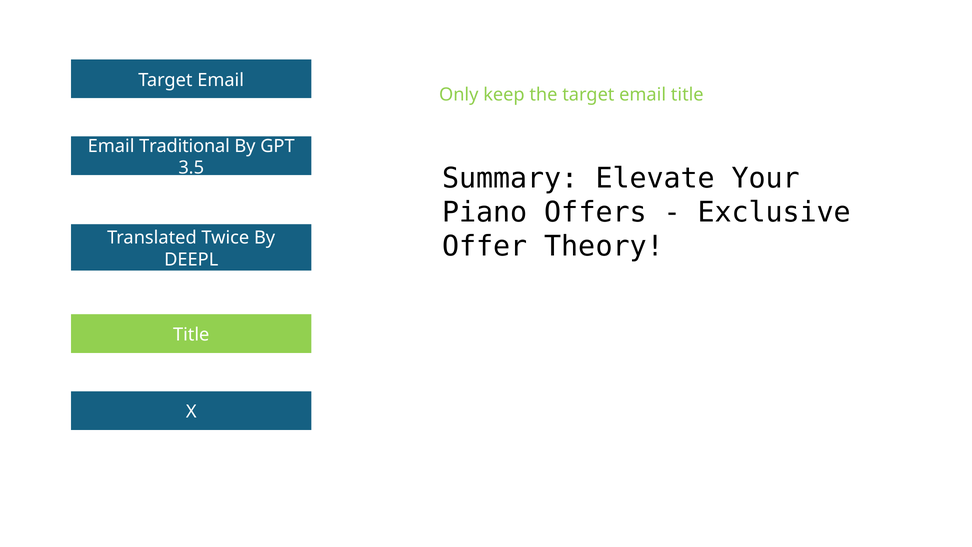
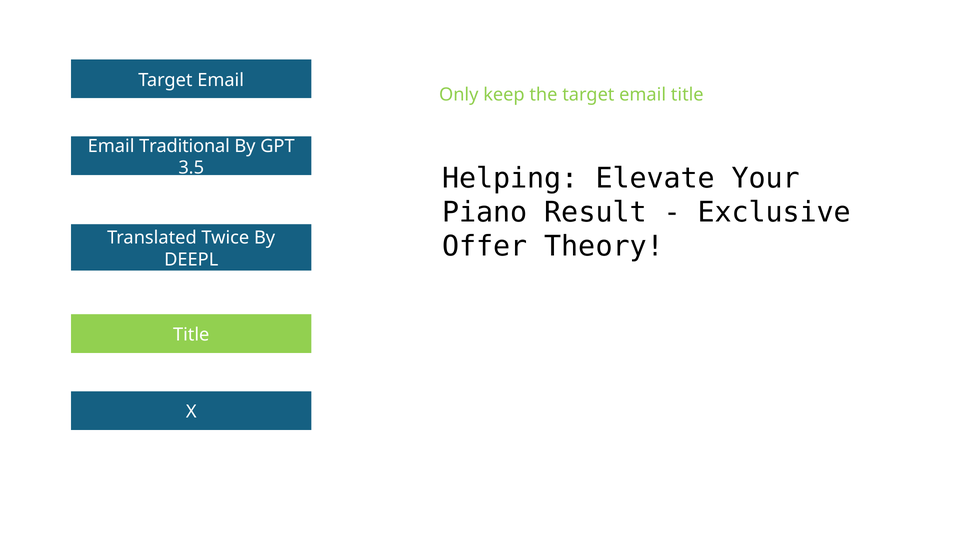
Summary: Summary -> Helping
Offers: Offers -> Result
